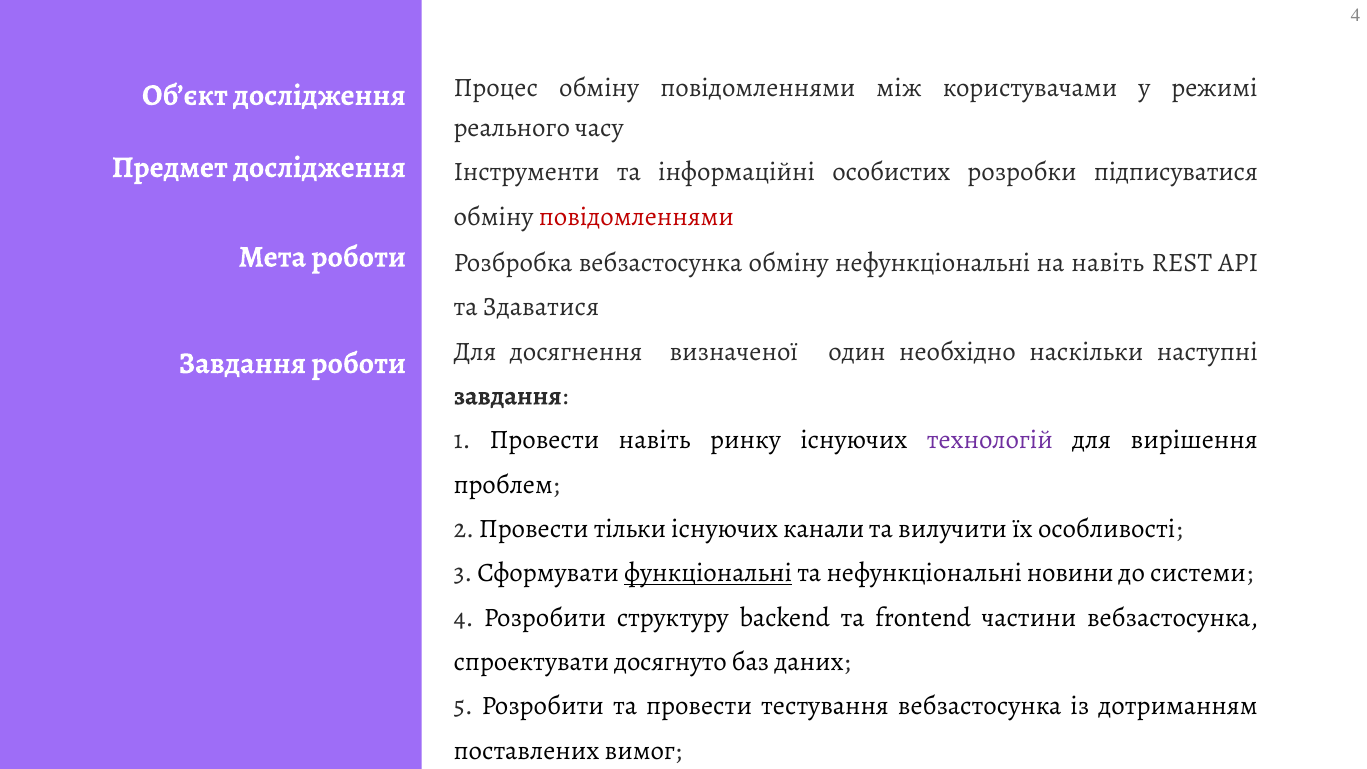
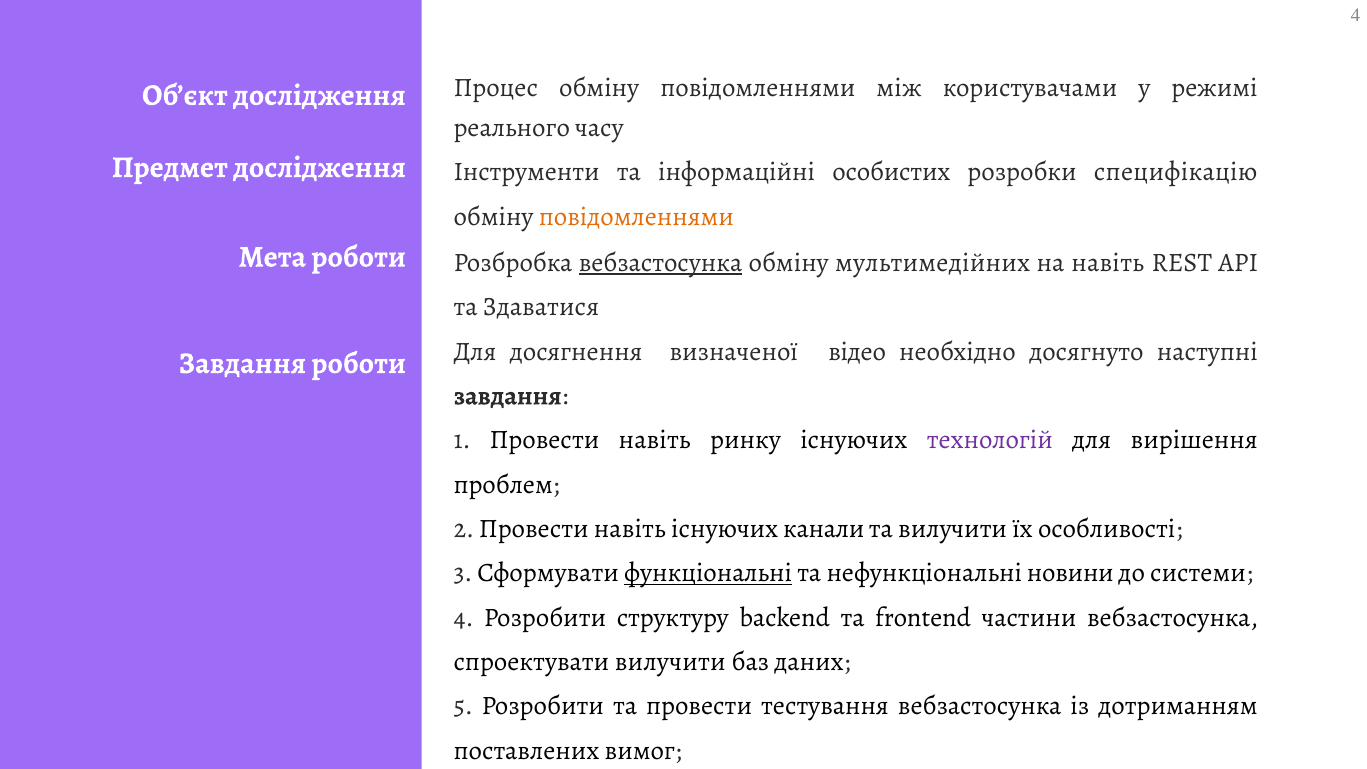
підписуватися: підписуватися -> специфікацію
повідомленнями at (636, 216) colour: red -> orange
вебзастосунка at (661, 263) underline: none -> present
обміну нефункціональні: нефункціональні -> мультимедійних
один: один -> відео
наскільки: наскільки -> досягнуто
2 Провести тільки: тільки -> навіть
спроектувати досягнуто: досягнуто -> вилучити
